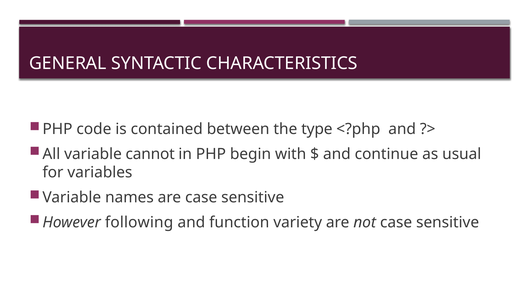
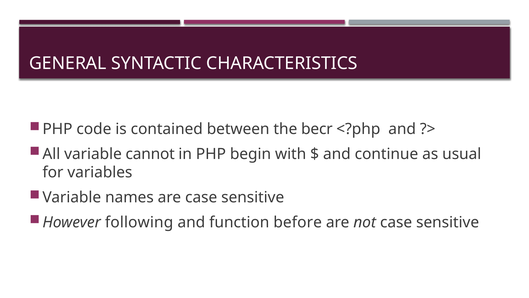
type: type -> becr
variety: variety -> before
